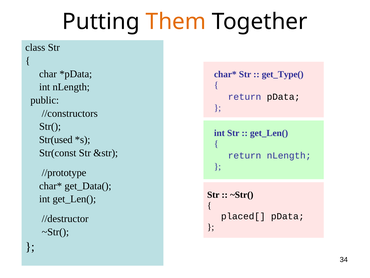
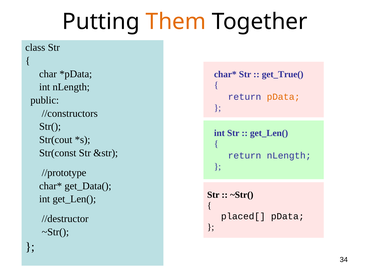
get_Type(: get_Type( -> get_True(
pData at (283, 97) colour: black -> orange
Str(used: Str(used -> Str(cout
